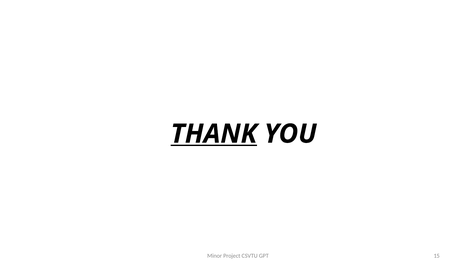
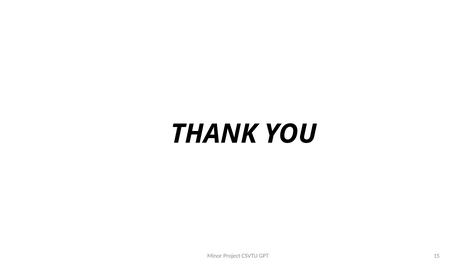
THANK underline: present -> none
